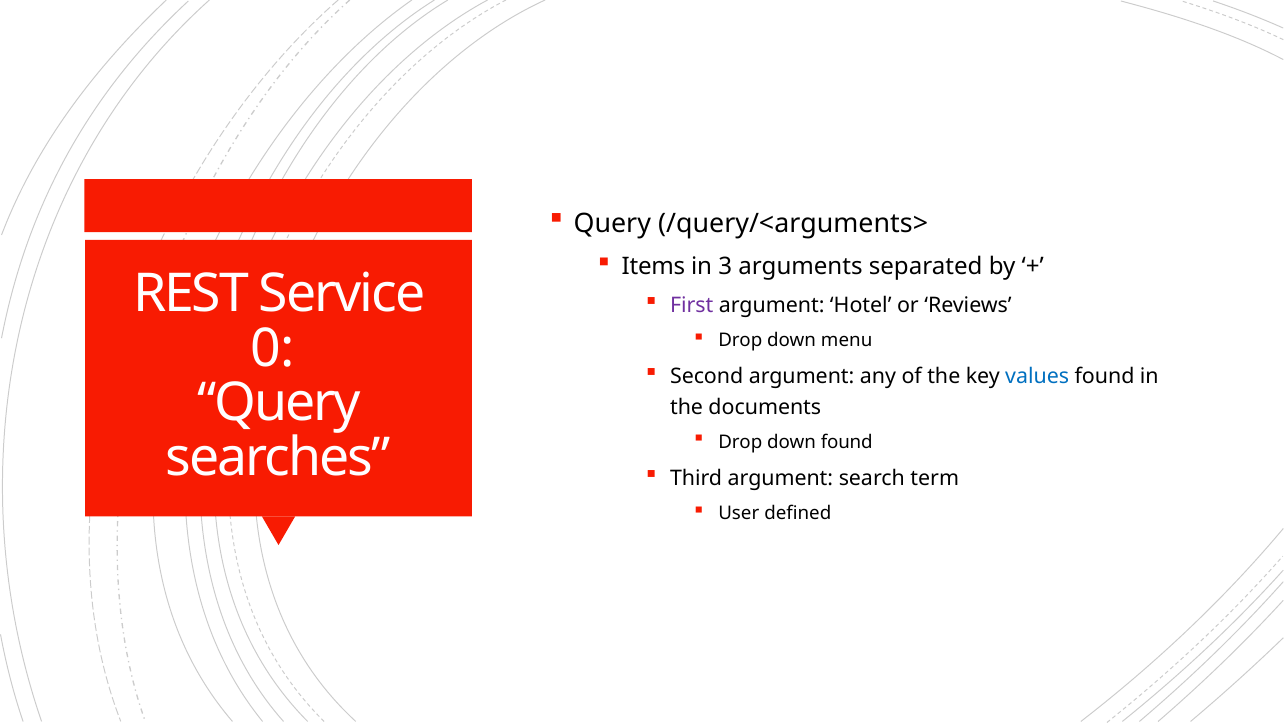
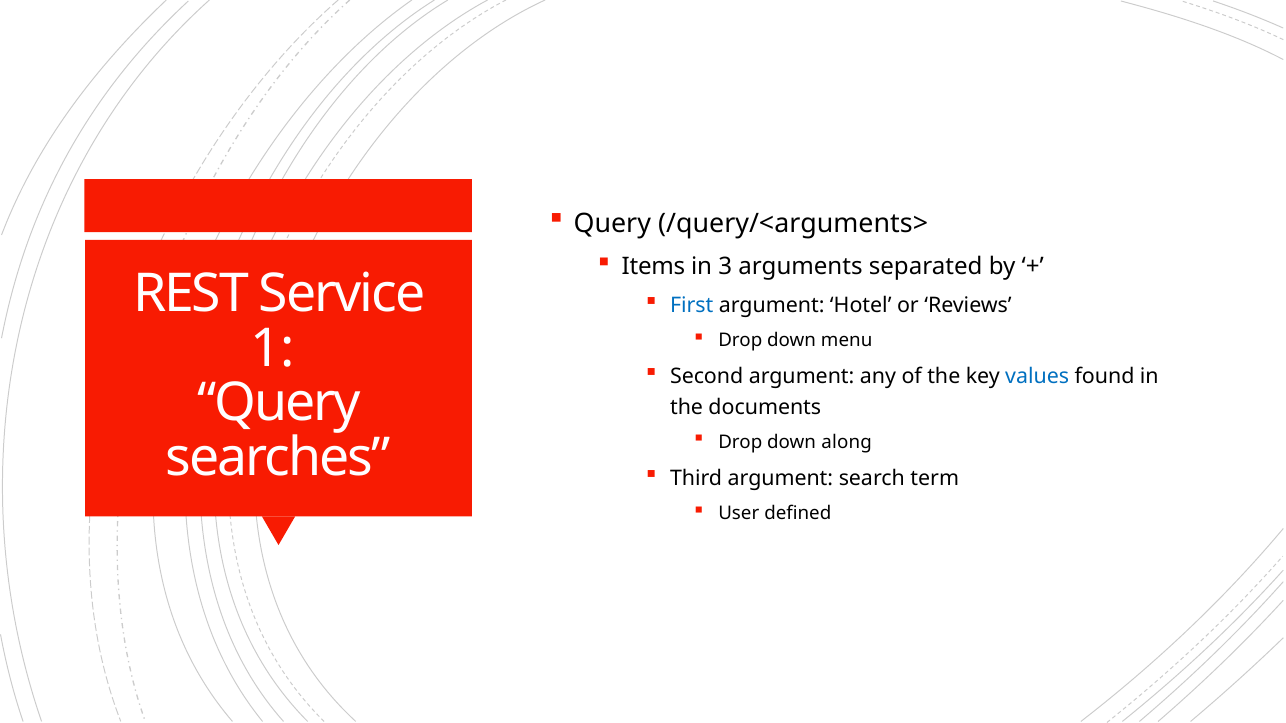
First colour: purple -> blue
0: 0 -> 1
down found: found -> along
